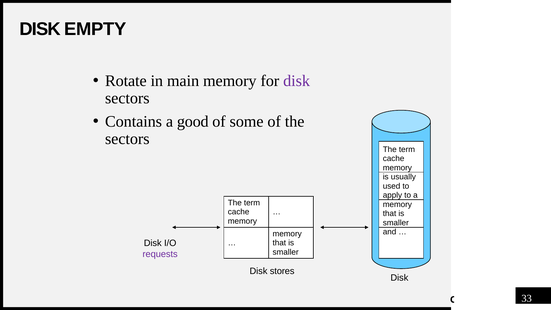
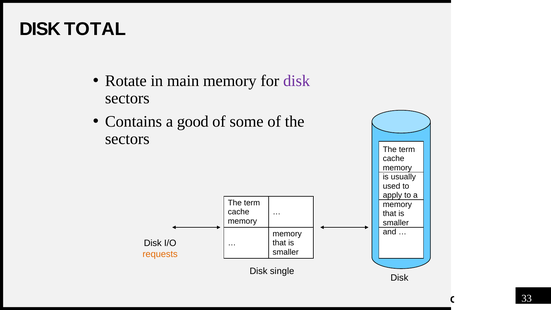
EMPTY: EMPTY -> TOTAL
requests colour: purple -> orange
stores: stores -> single
